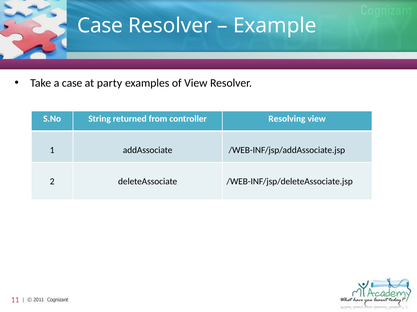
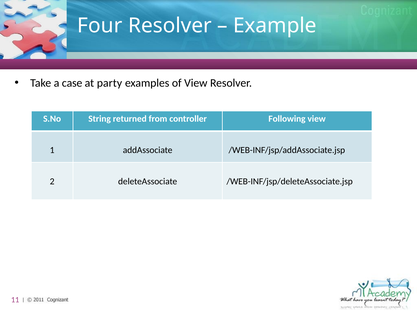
Case at (100, 26): Case -> Four
Resolving: Resolving -> Following
